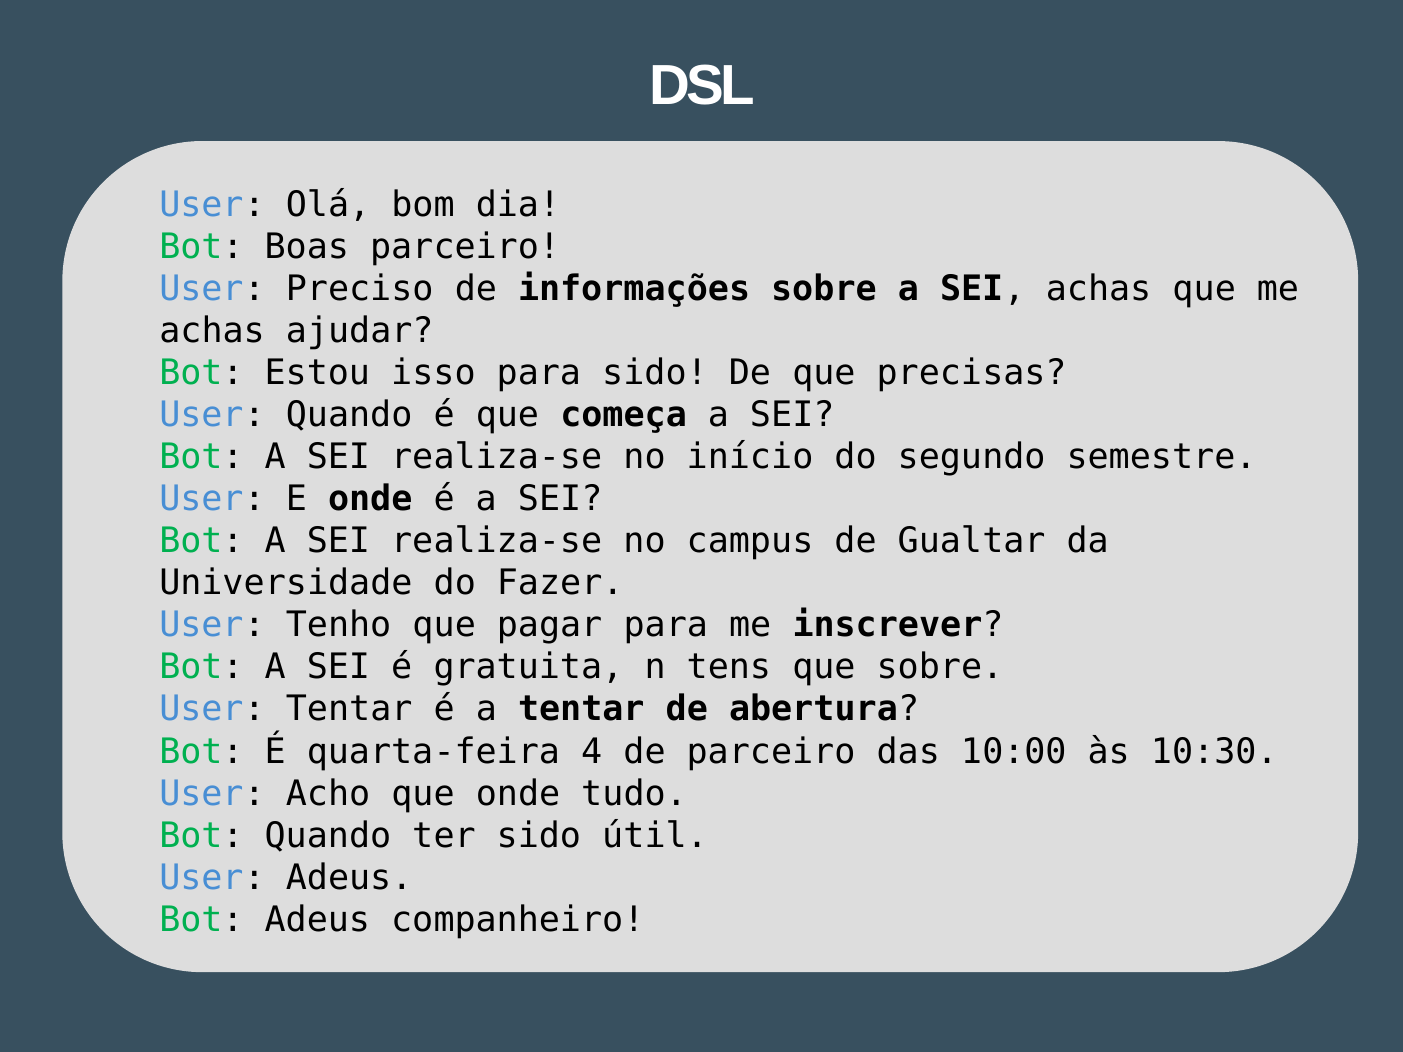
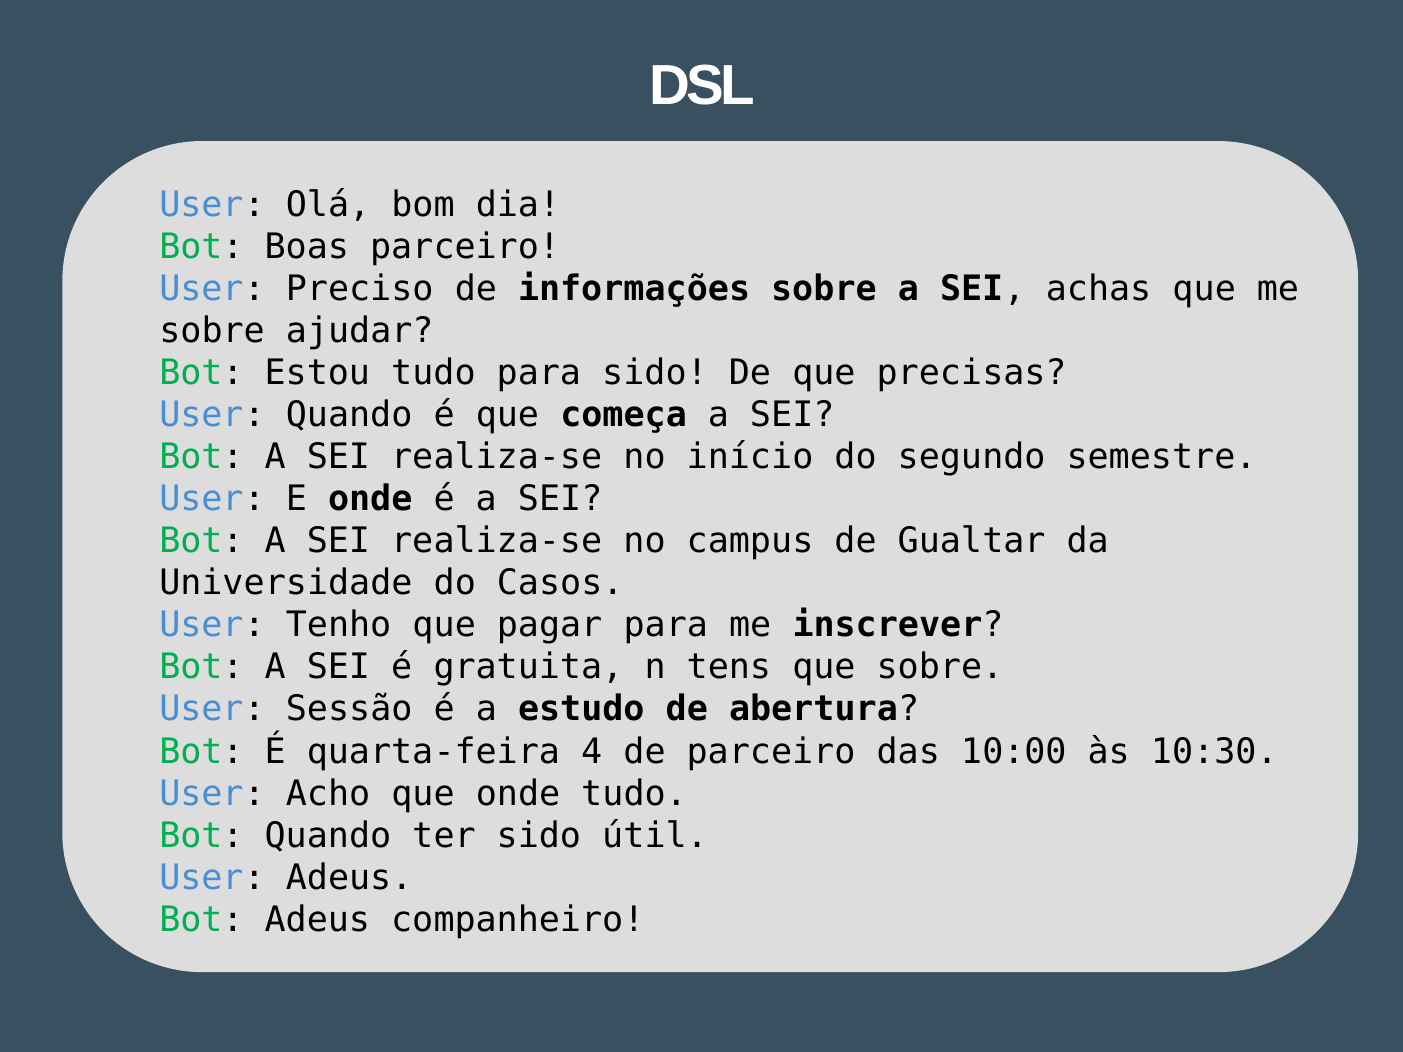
achas at (212, 331): achas -> sobre
Estou isso: isso -> tudo
Fazer: Fazer -> Casos
User Tentar: Tentar -> Sessão
a tentar: tentar -> estudo
